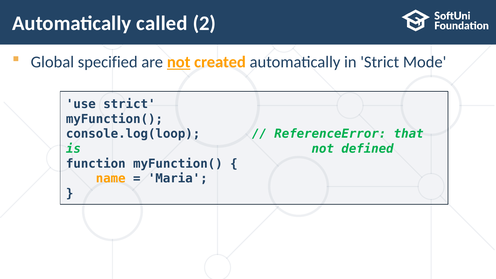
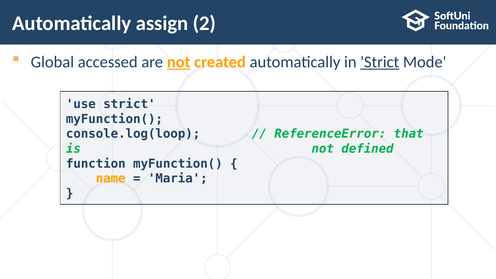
called: called -> assign
specified: specified -> accessed
Strict at (380, 62) underline: none -> present
